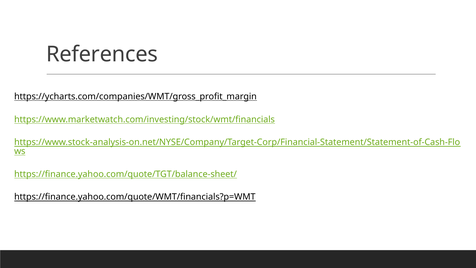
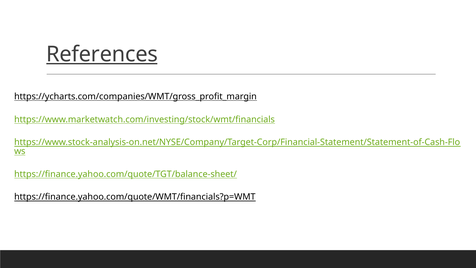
References underline: none -> present
